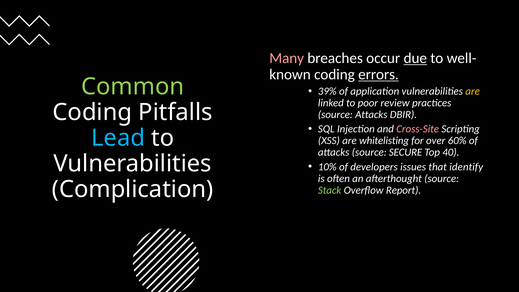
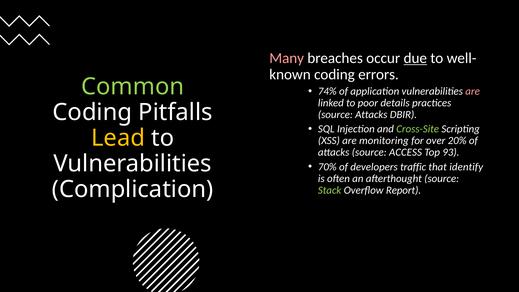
errors underline: present -> none
39%: 39% -> 74%
are at (473, 91) colour: yellow -> pink
review: review -> details
Cross-Site colour: pink -> light green
Lead colour: light blue -> yellow
whitelisting: whitelisting -> monitoring
60%: 60% -> 20%
SECURE: SECURE -> ACCESS
40: 40 -> 93
10%: 10% -> 70%
issues: issues -> traffic
